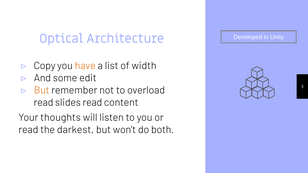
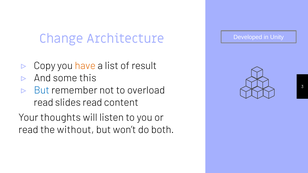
Optical: Optical -> Change
width: width -> result
edit: edit -> this
But at (42, 90) colour: orange -> blue
darkest: darkest -> without
